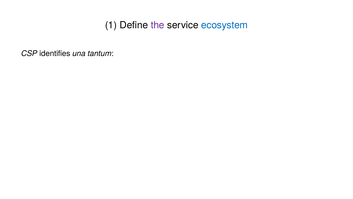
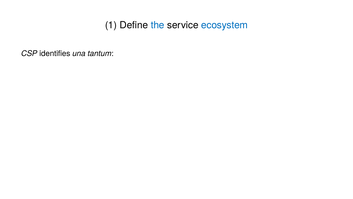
the colour: purple -> blue
